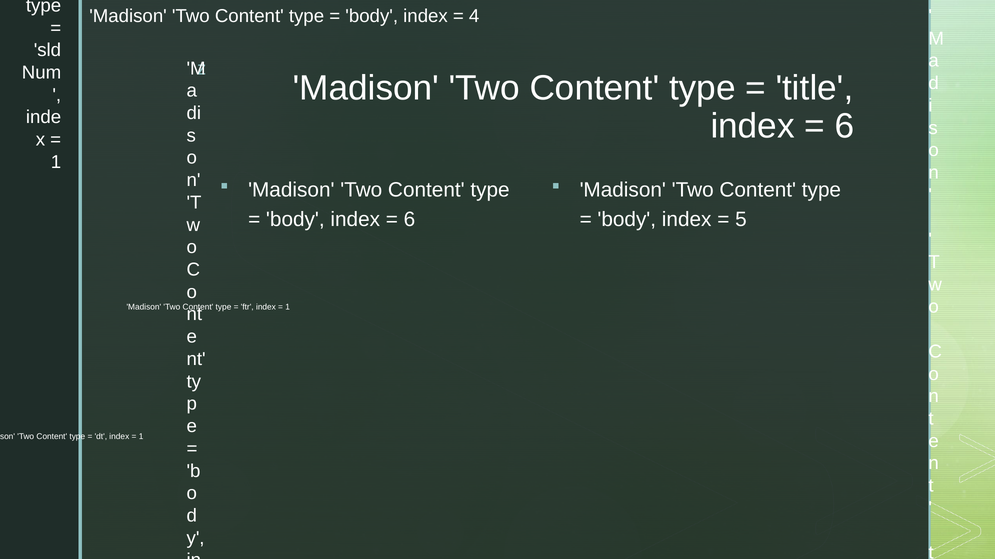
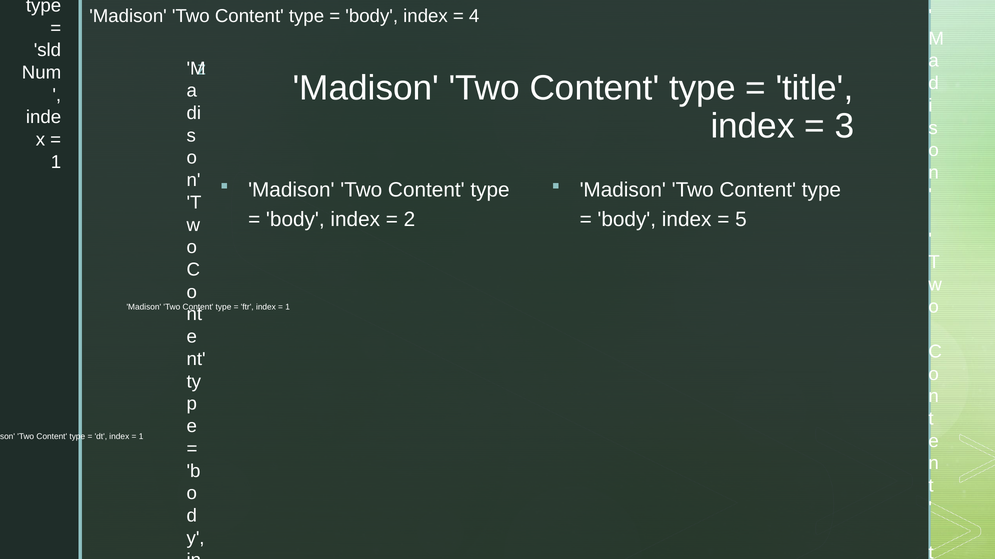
6 at (844, 126): 6 -> 3
6 at (410, 220): 6 -> 2
